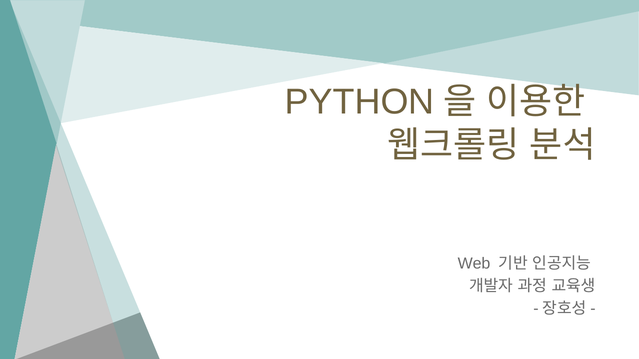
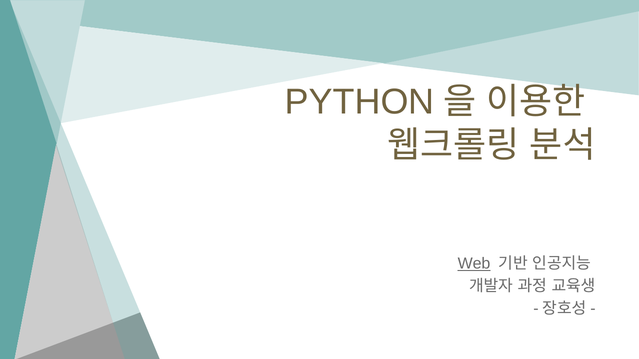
Web underline: none -> present
